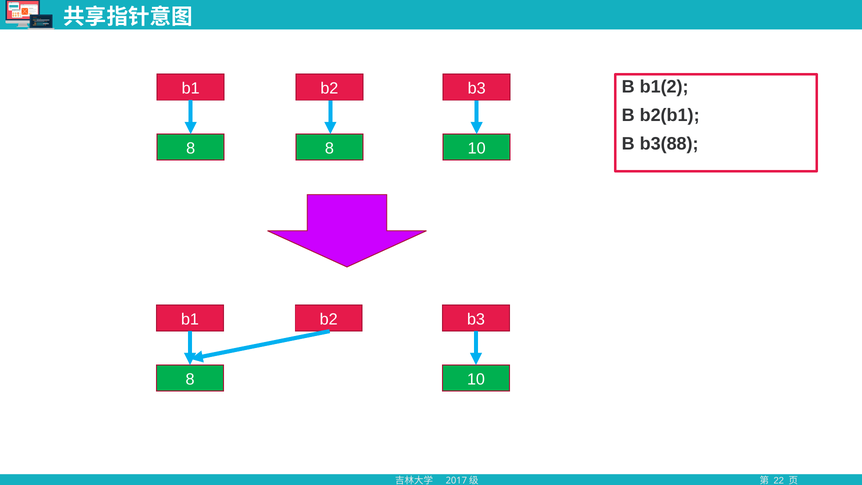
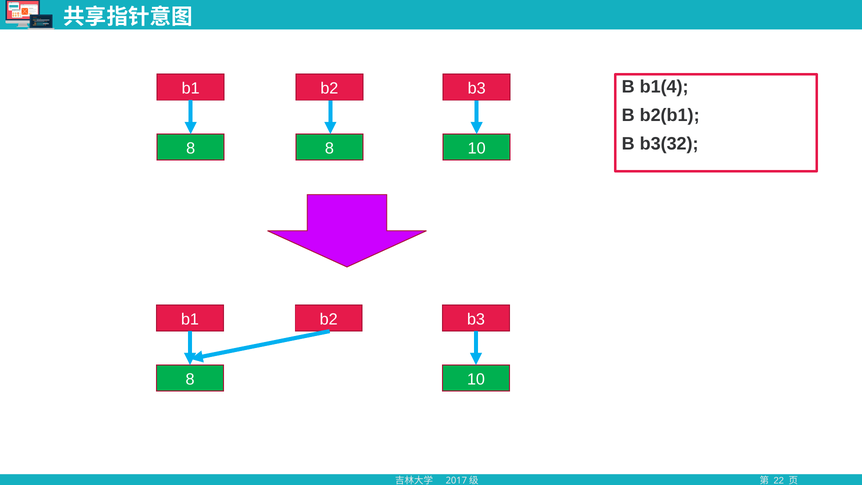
b1(2: b1(2 -> b1(4
b3(88: b3(88 -> b3(32
